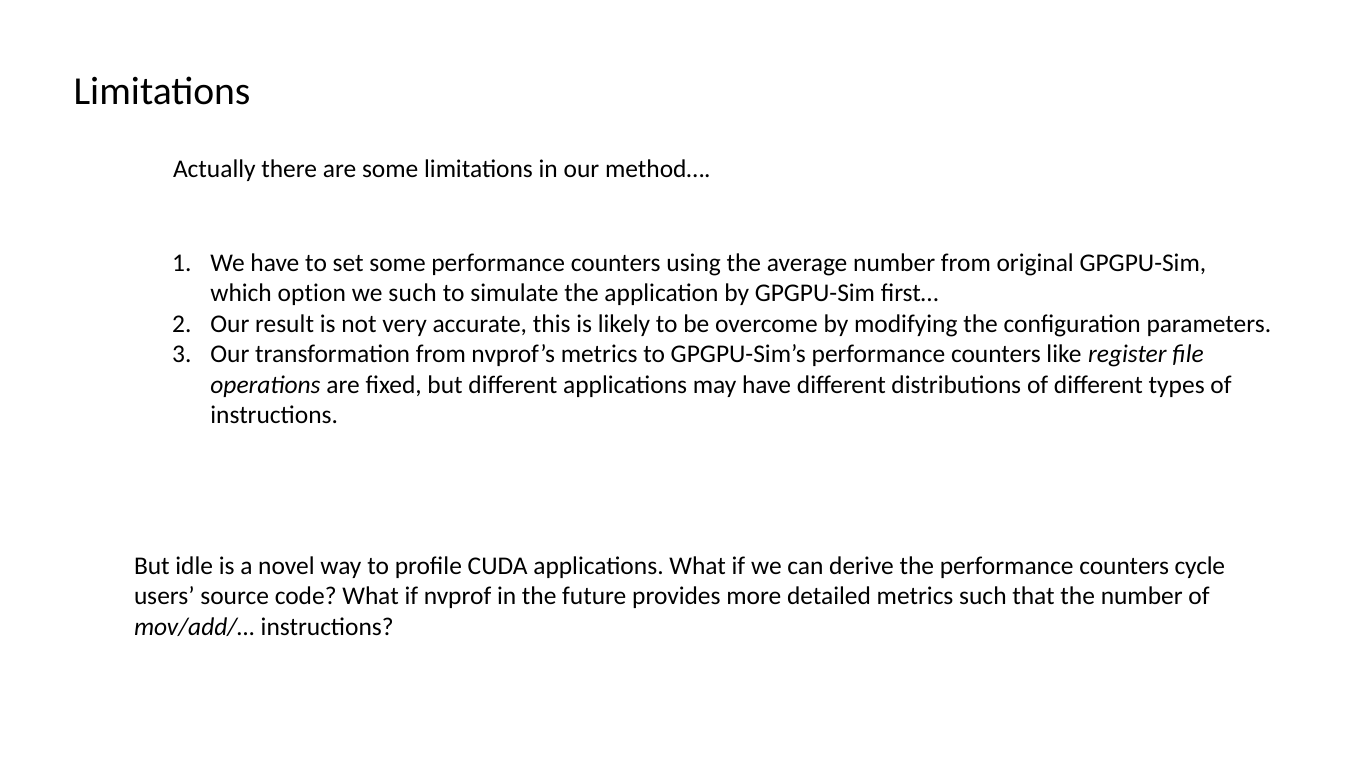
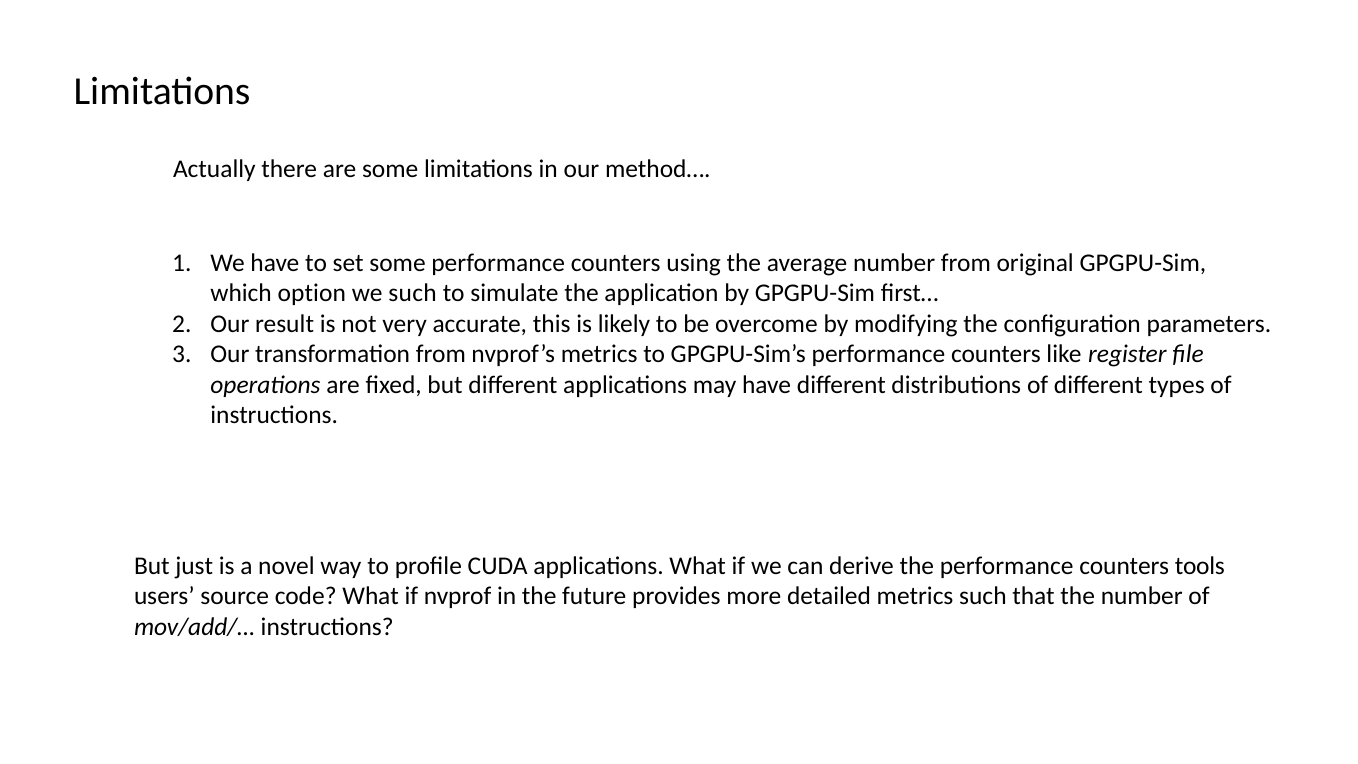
idle: idle -> just
cycle: cycle -> tools
